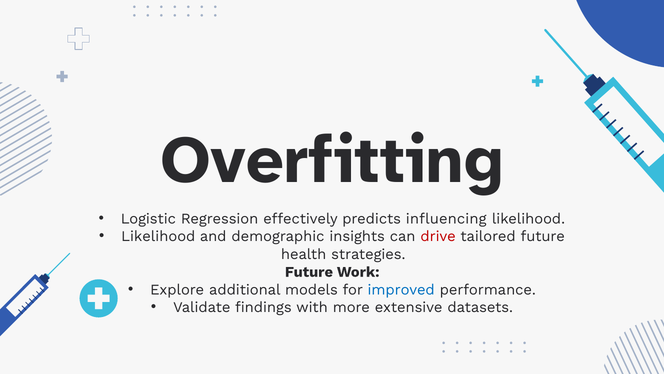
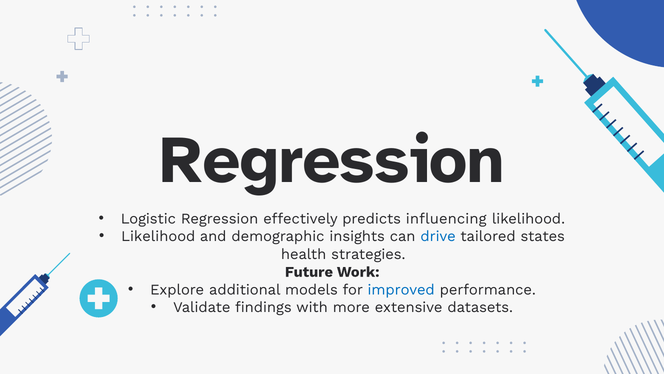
Overfitting at (332, 160): Overfitting -> Regression
drive colour: red -> blue
tailored future: future -> states
